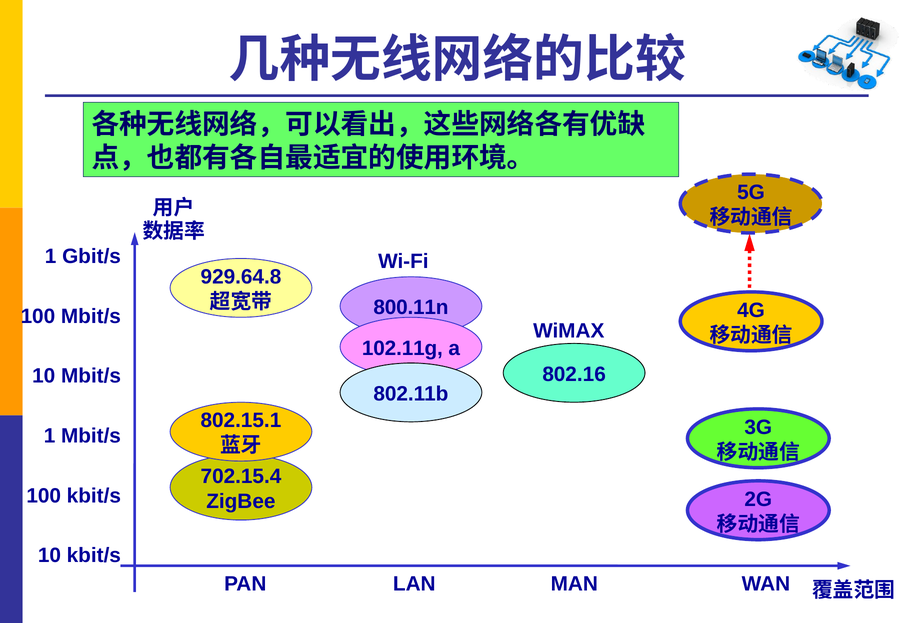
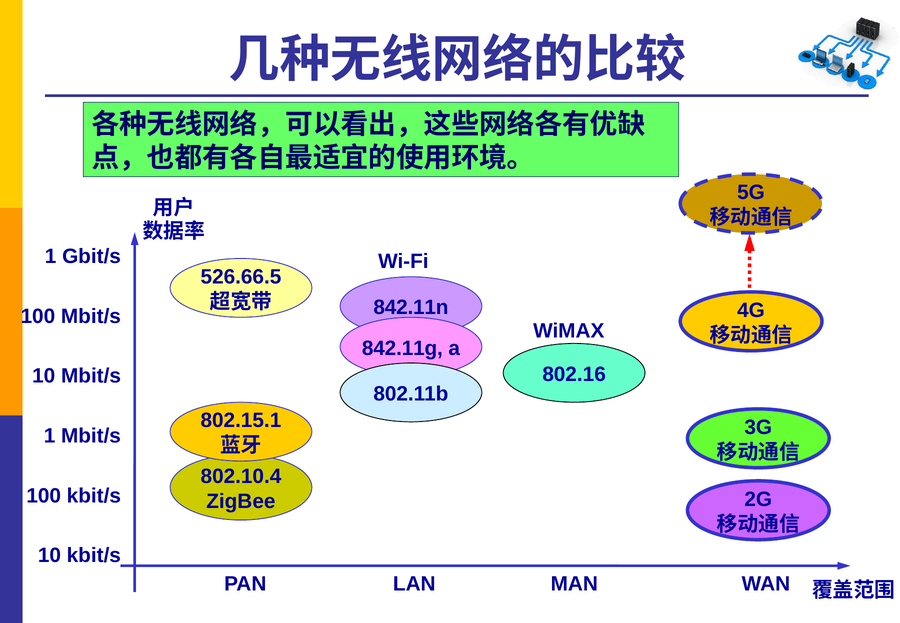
929.64.8: 929.64.8 -> 526.66.5
800.11n: 800.11n -> 842.11n
102.11g: 102.11g -> 842.11g
702.15.4: 702.15.4 -> 802.10.4
